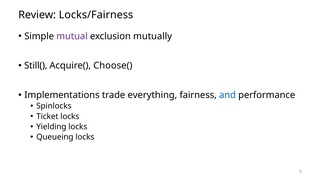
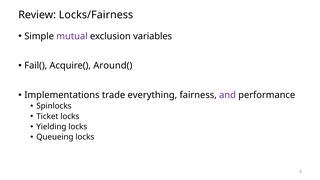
mutually: mutually -> variables
Still(: Still( -> Fail(
Choose(: Choose( -> Around(
and colour: blue -> purple
